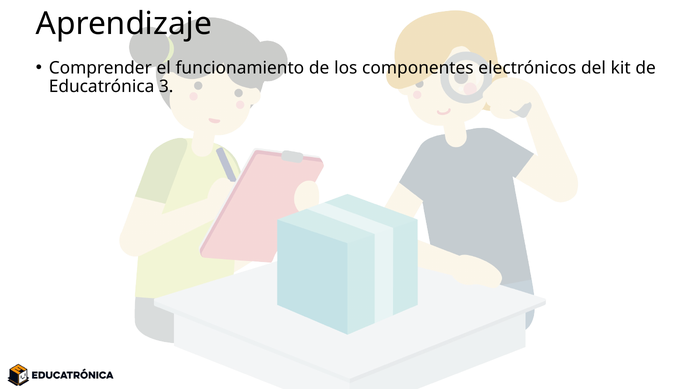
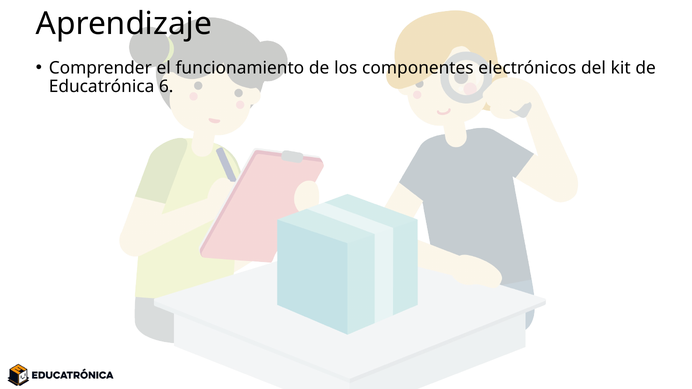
3: 3 -> 6
